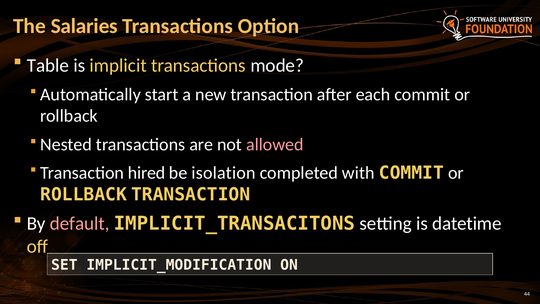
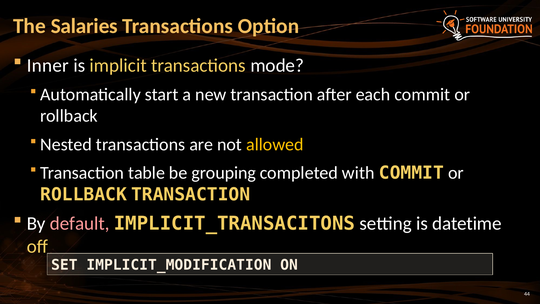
Table: Table -> Inner
allowed colour: pink -> yellow
hired: hired -> table
isolation: isolation -> grouping
